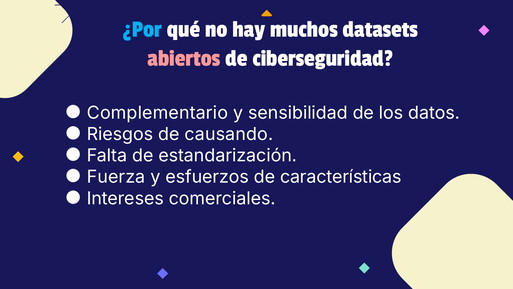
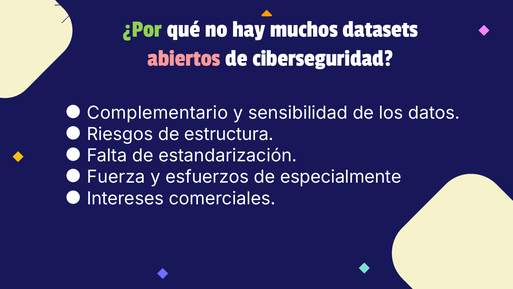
¿Por colour: light blue -> light green
causando: causando -> estructura
características: características -> especialmente
